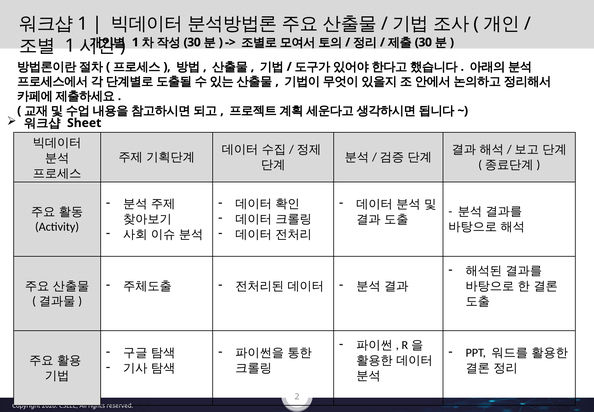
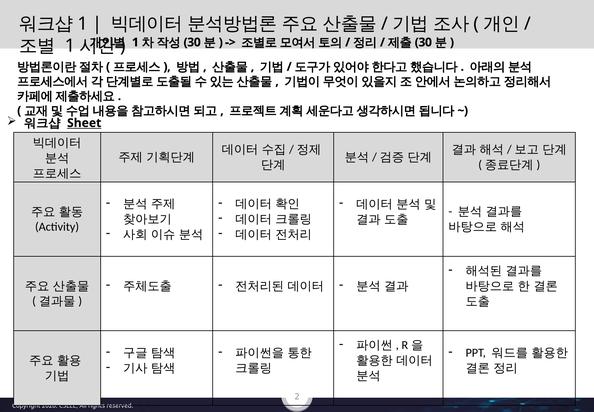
Sheet underline: none -> present
